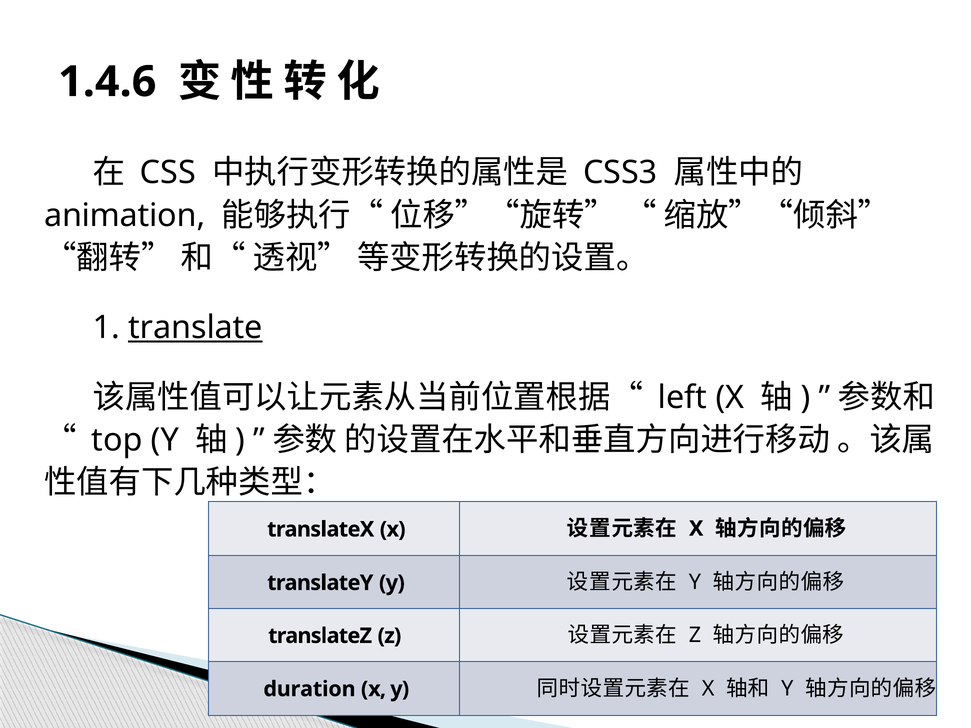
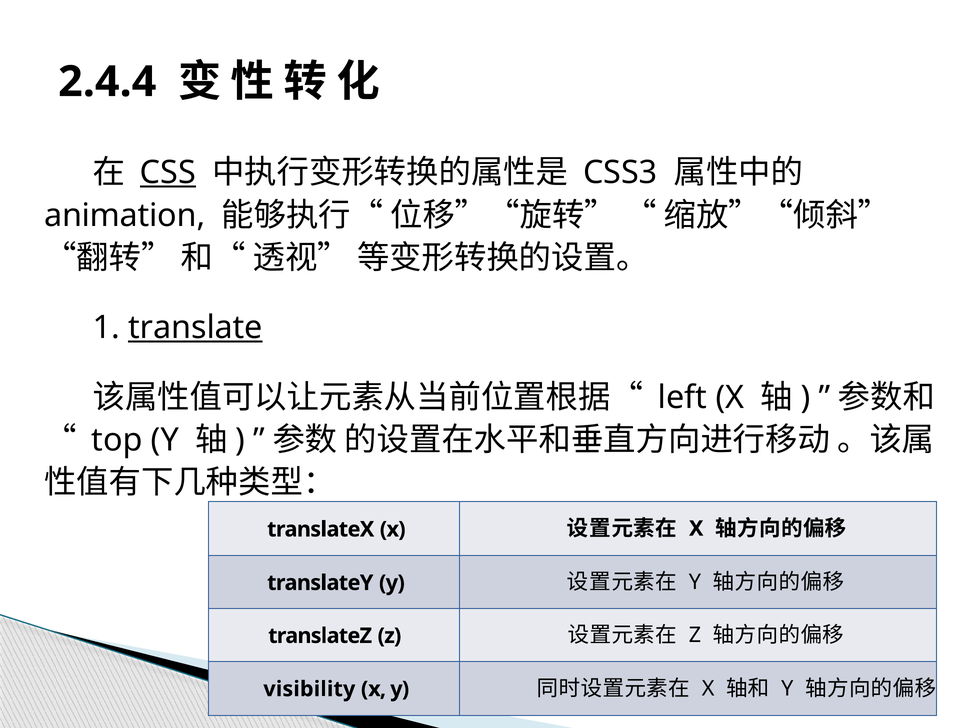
1.4.6: 1.4.6 -> 2.4.4
CSS underline: none -> present
duration: duration -> visibility
